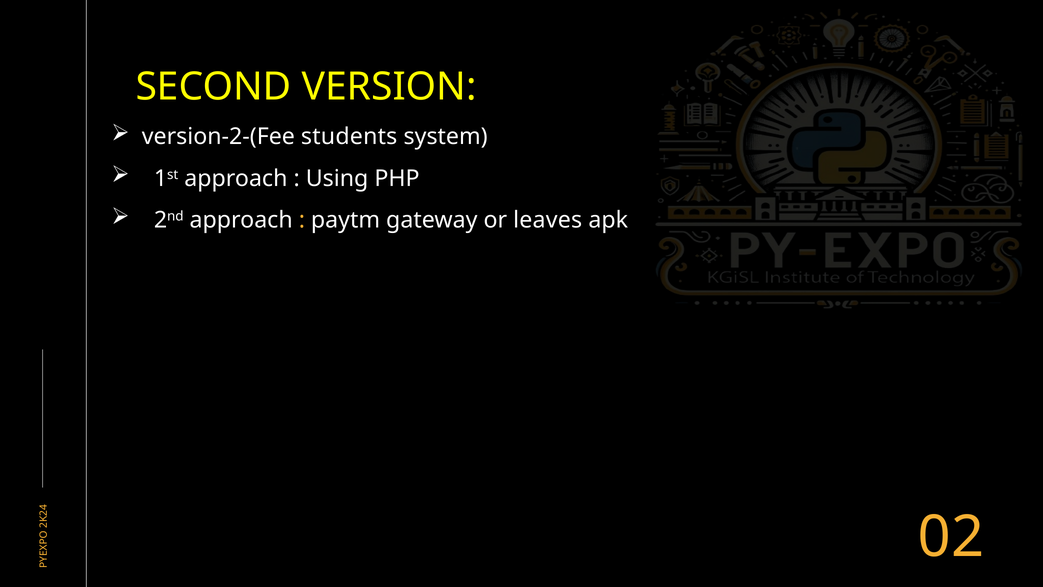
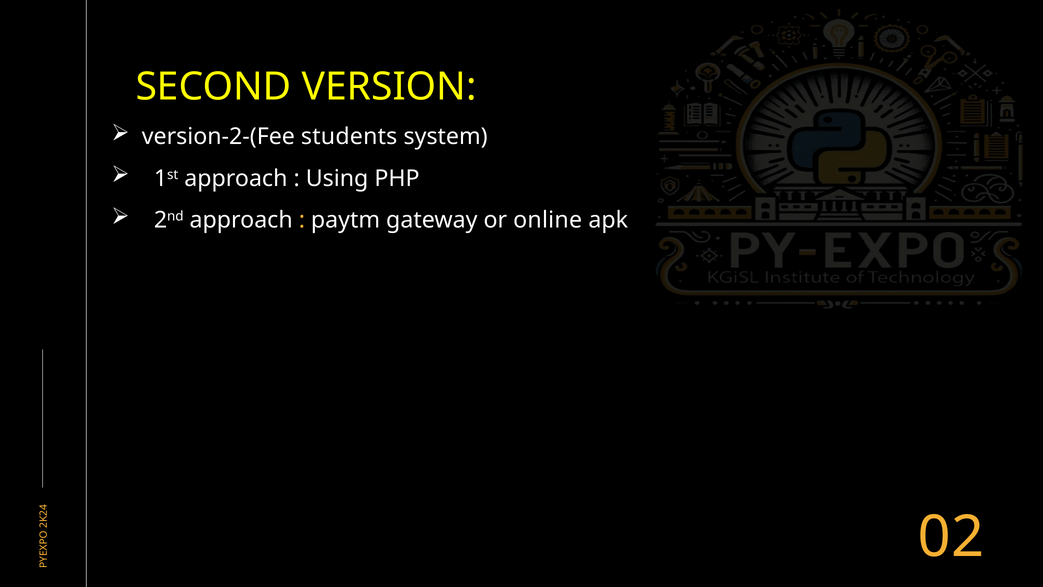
leaves: leaves -> online
